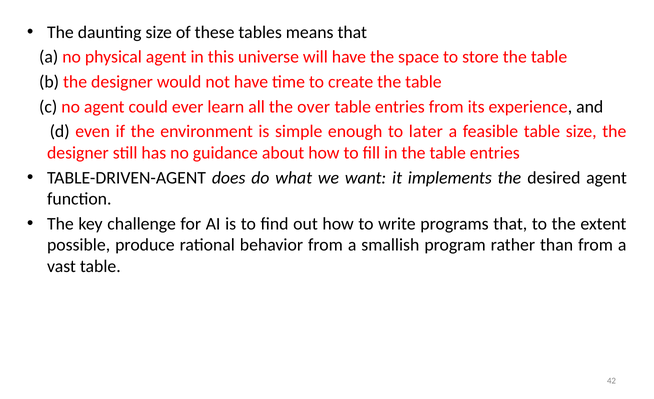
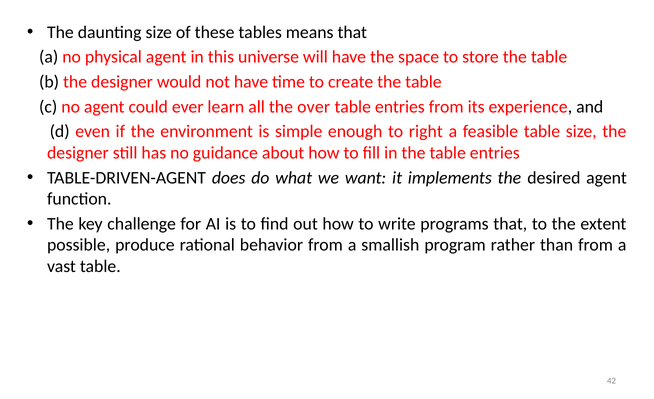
later: later -> right
